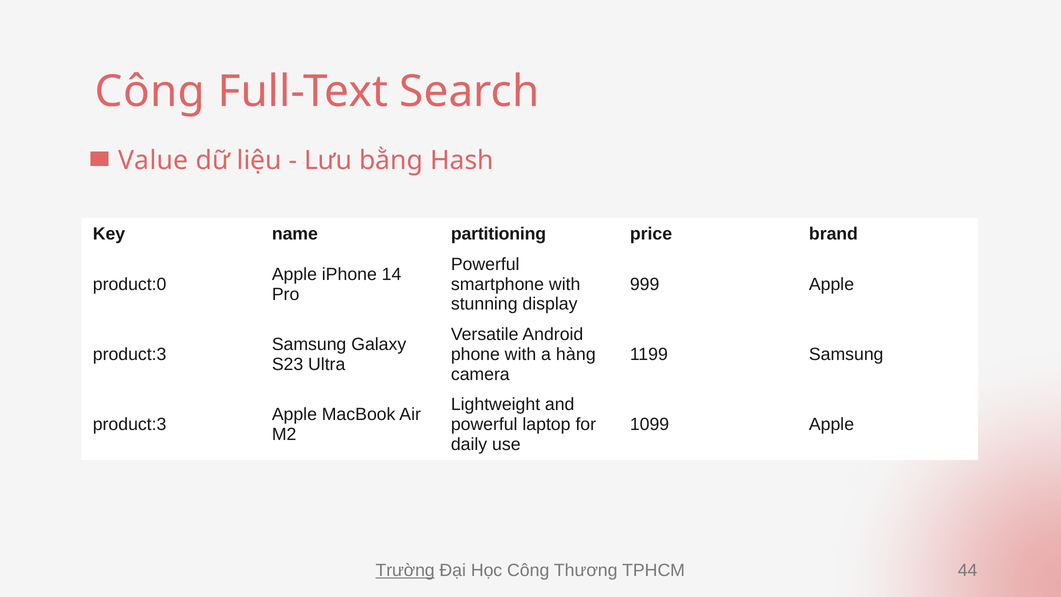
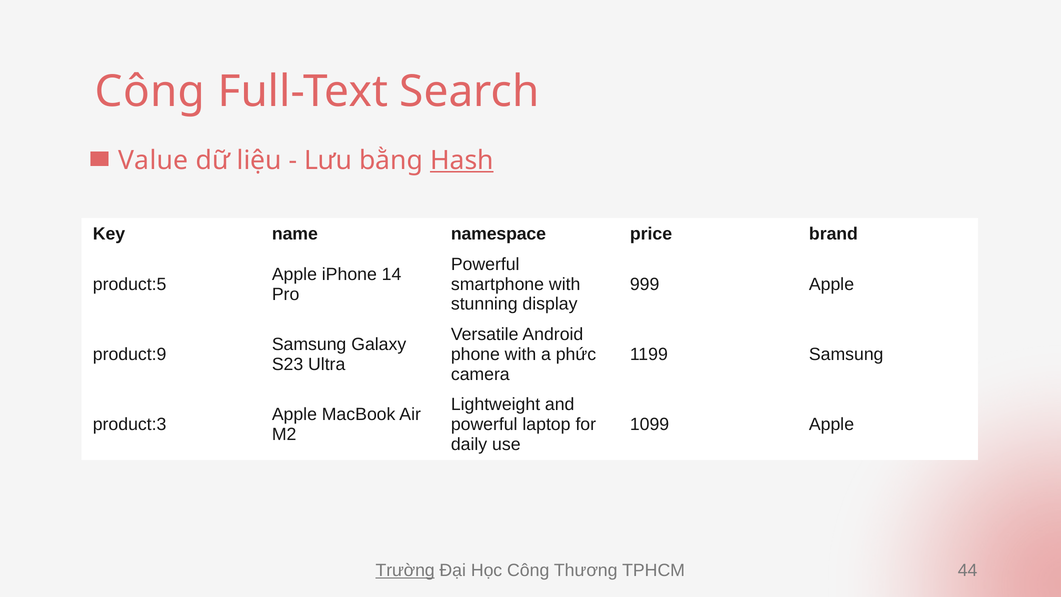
Hash underline: none -> present
partitioning: partitioning -> namespace
product:0: product:0 -> product:5
product:3 at (130, 354): product:3 -> product:9
hàng: hàng -> phức
